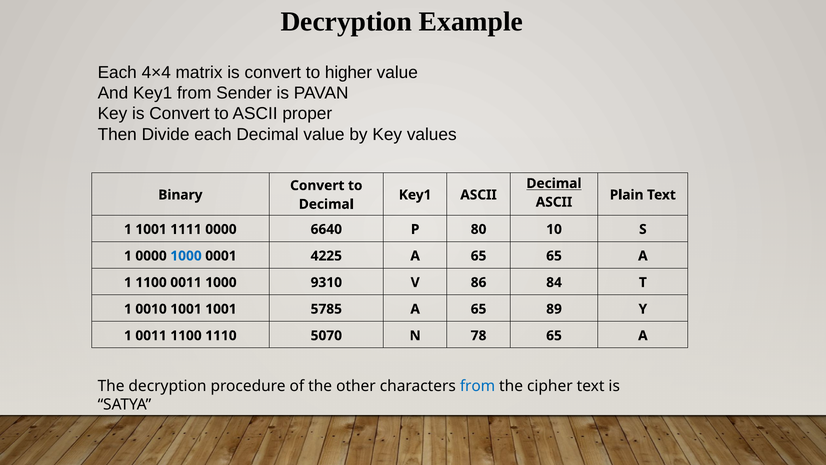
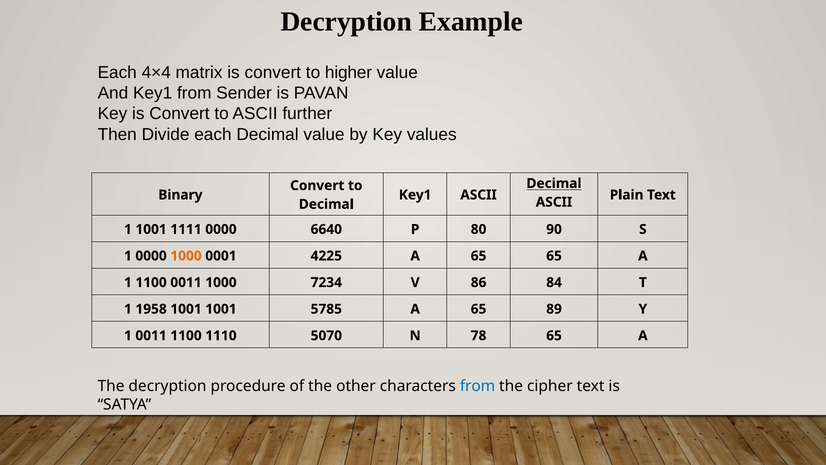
proper: proper -> further
10: 10 -> 90
1000 at (186, 256) colour: blue -> orange
9310: 9310 -> 7234
0010: 0010 -> 1958
